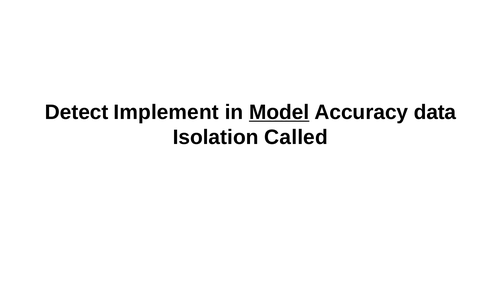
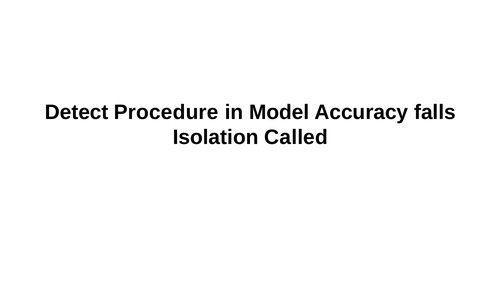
Implement: Implement -> Procedure
Model underline: present -> none
data: data -> falls
